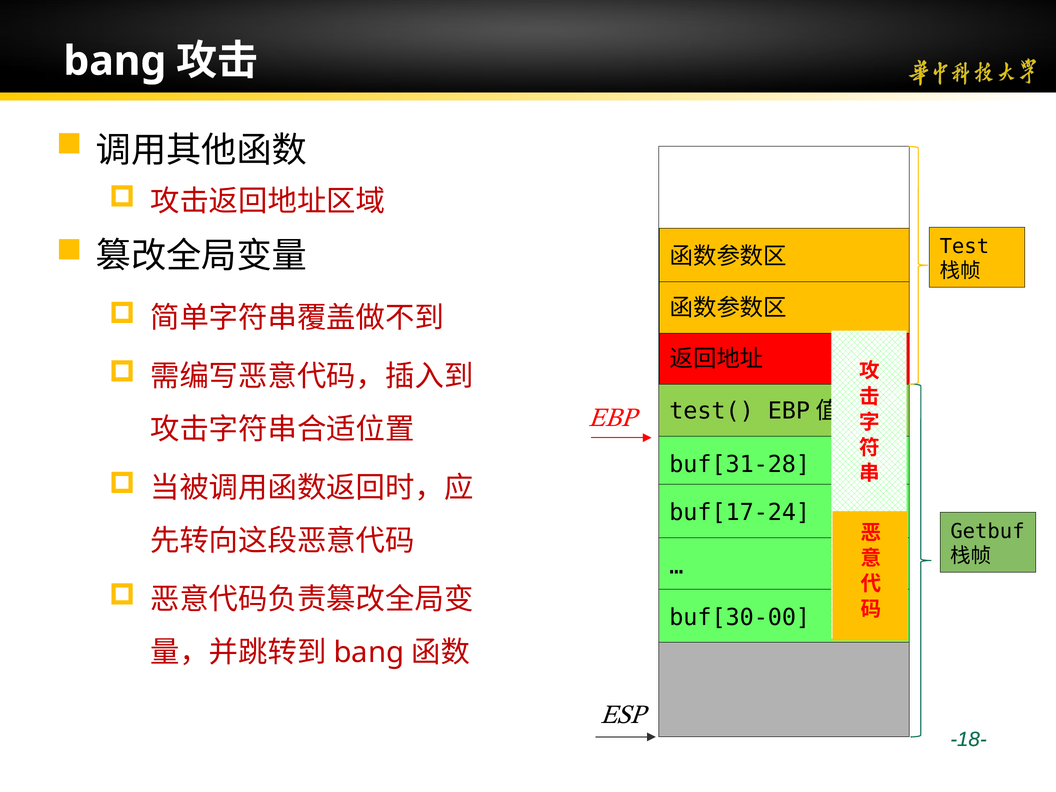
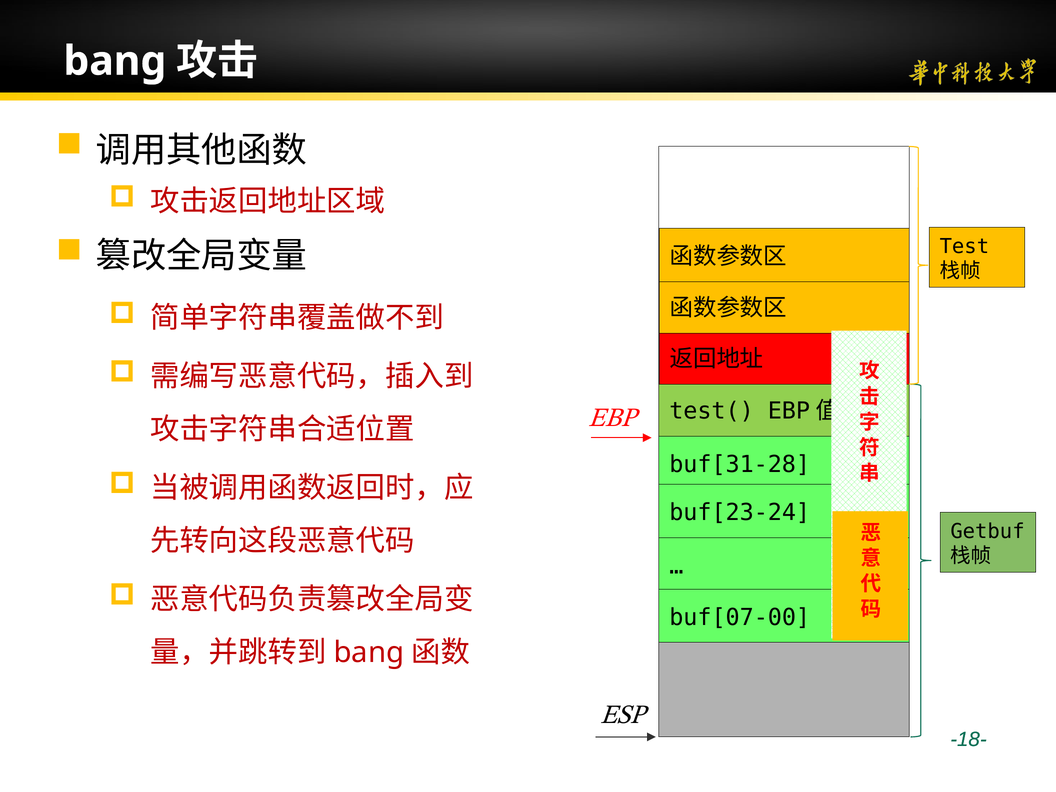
buf[17-24: buf[17-24 -> buf[23-24
buf[30-00: buf[30-00 -> buf[07-00
